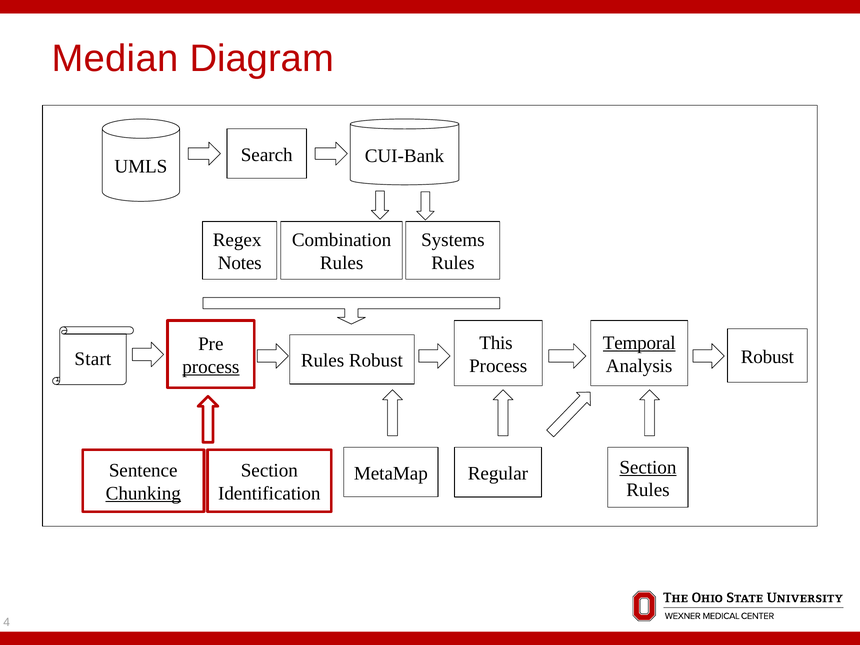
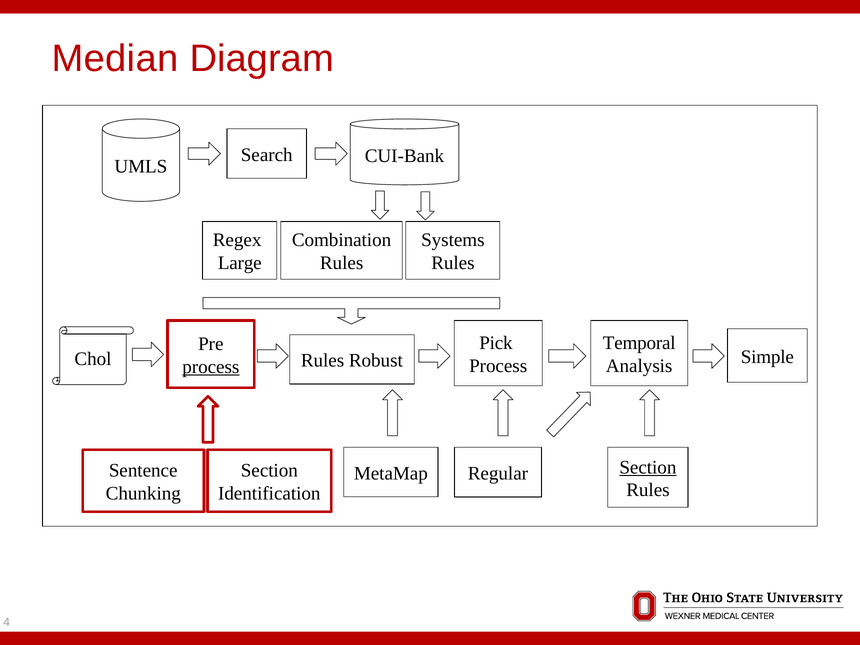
Notes: Notes -> Large
This: This -> Pick
Temporal underline: present -> none
Robust at (767, 357): Robust -> Simple
Start: Start -> Chol
Chunking underline: present -> none
